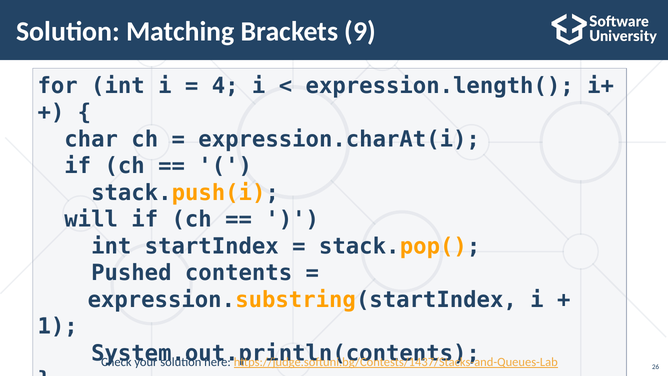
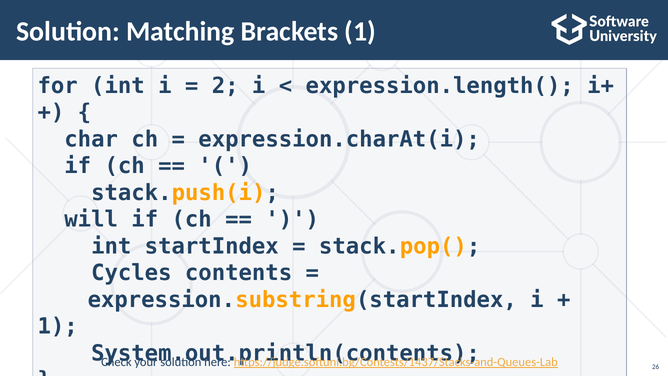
Brackets 9: 9 -> 1
4: 4 -> 2
Pushed: Pushed -> Cycles
